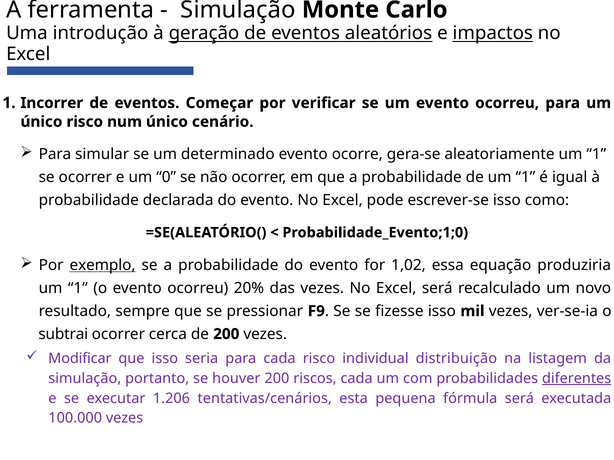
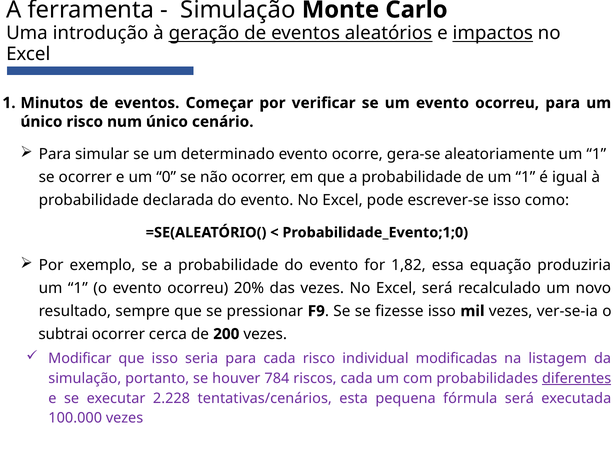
Incorrer: Incorrer -> Minutos
exemplo underline: present -> none
1,02: 1,02 -> 1,82
distribuição: distribuição -> modificadas
houver 200: 200 -> 784
1.206: 1.206 -> 2.228
